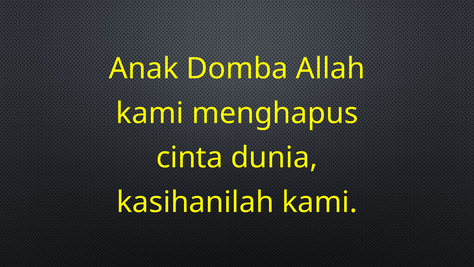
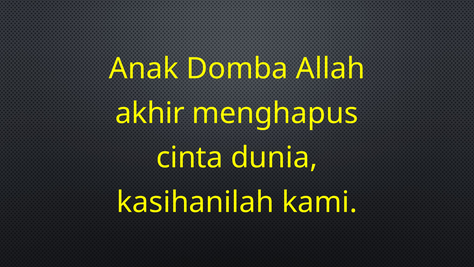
kami at (150, 113): kami -> akhir
